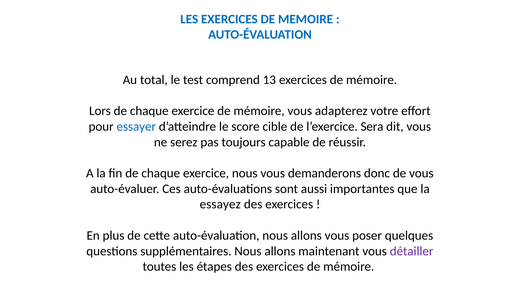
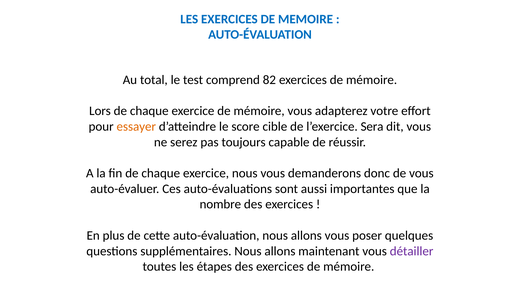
13: 13 -> 82
essayer colour: blue -> orange
essayez: essayez -> nombre
